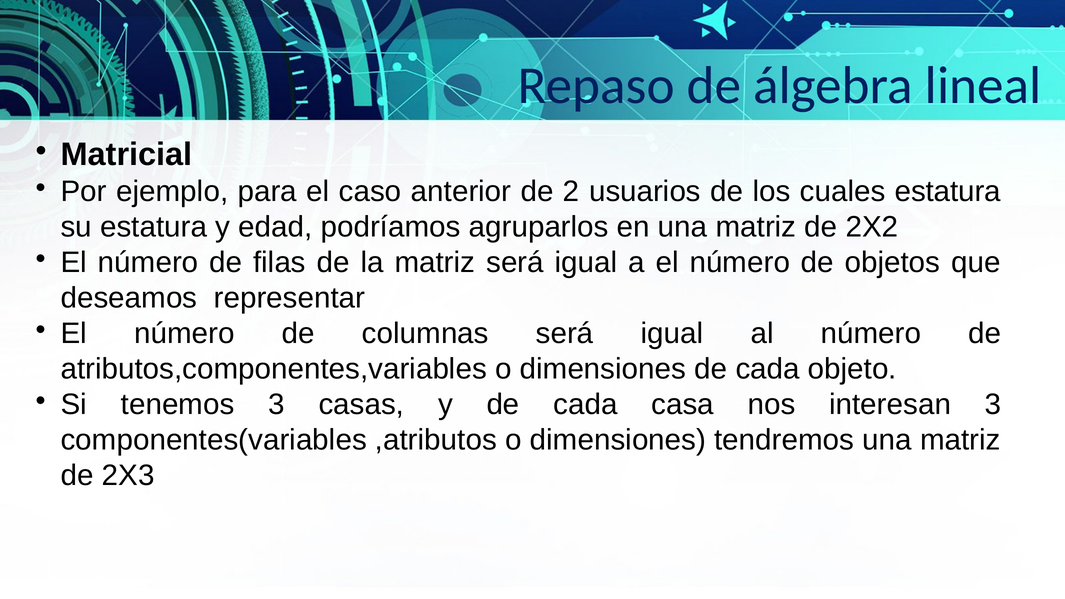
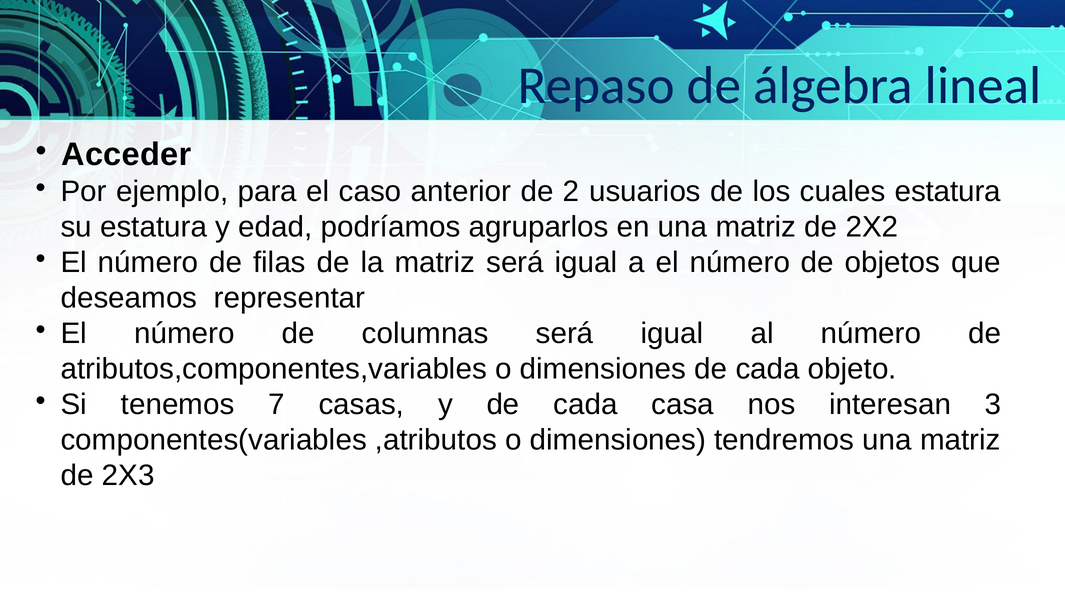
Matricial: Matricial -> Acceder
tenemos 3: 3 -> 7
